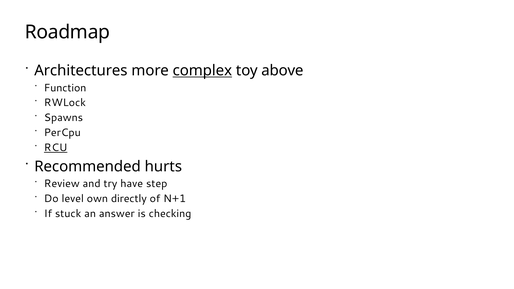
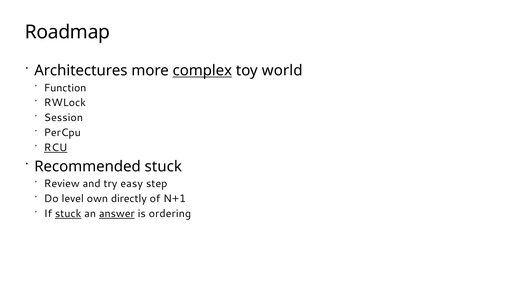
above: above -> world
Spawns: Spawns -> Session
Recommended hurts: hurts -> stuck
have: have -> easy
stuck at (68, 214) underline: none -> present
answer underline: none -> present
checking: checking -> ordering
